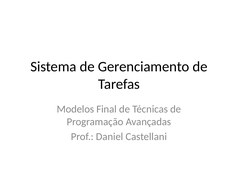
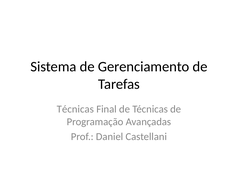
Modelos at (75, 109): Modelos -> Técnicas
